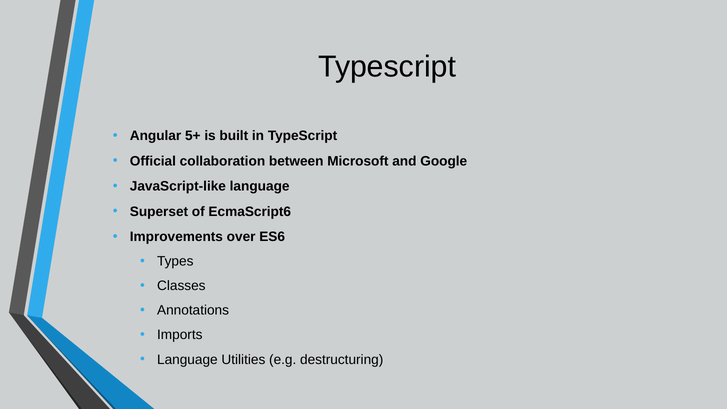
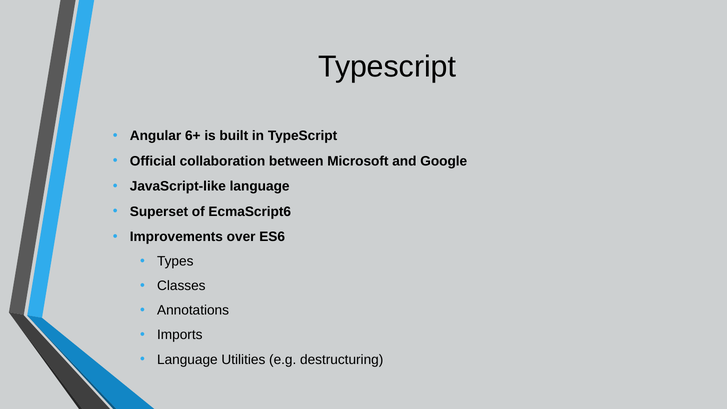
5+: 5+ -> 6+
